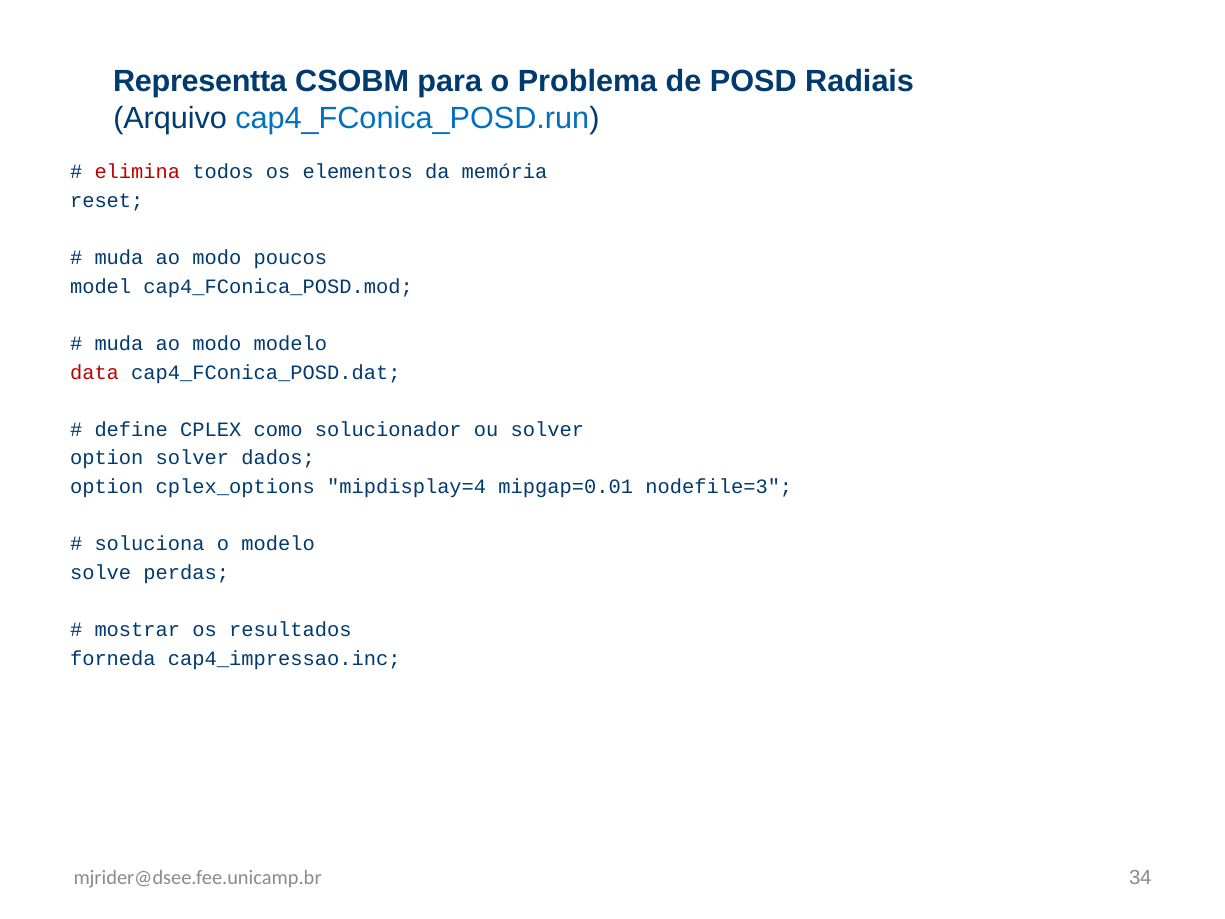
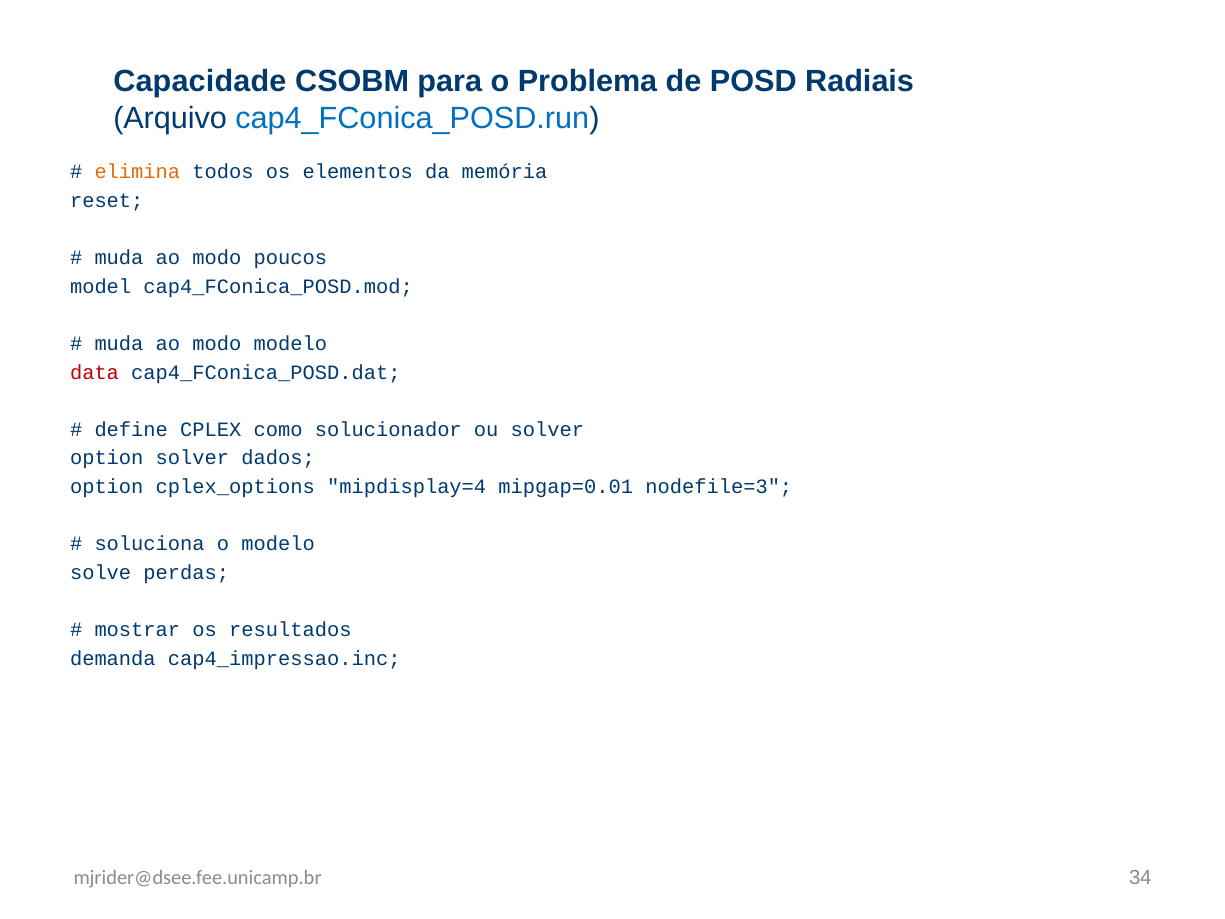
Representta: Representta -> Capacidade
elimina colour: red -> orange
forneda: forneda -> demanda
